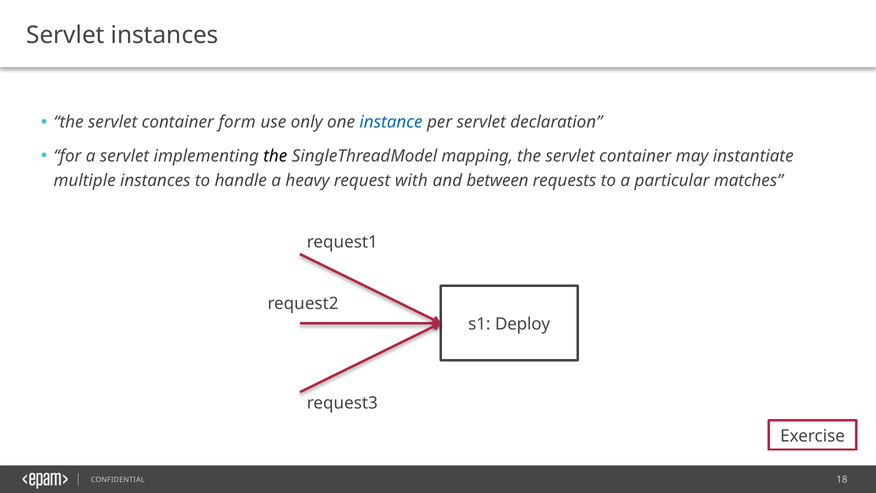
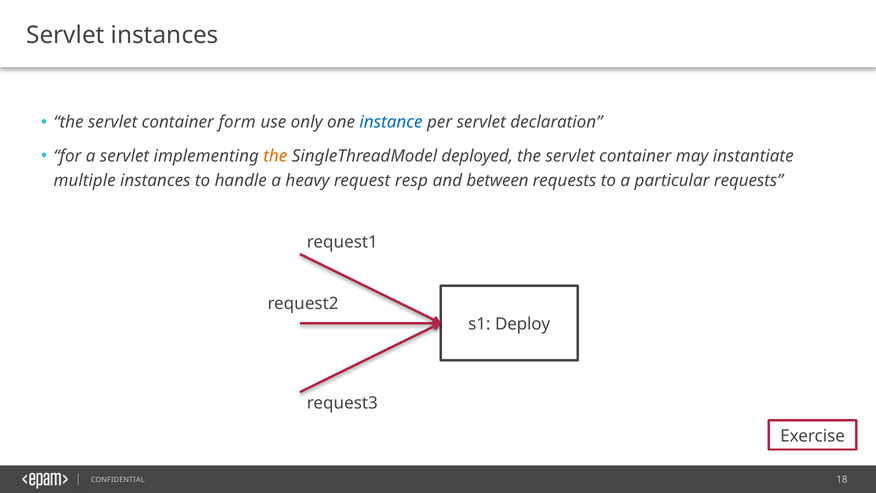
the at (275, 156) colour: black -> orange
mapping: mapping -> deployed
with: with -> resp
particular matches: matches -> requests
